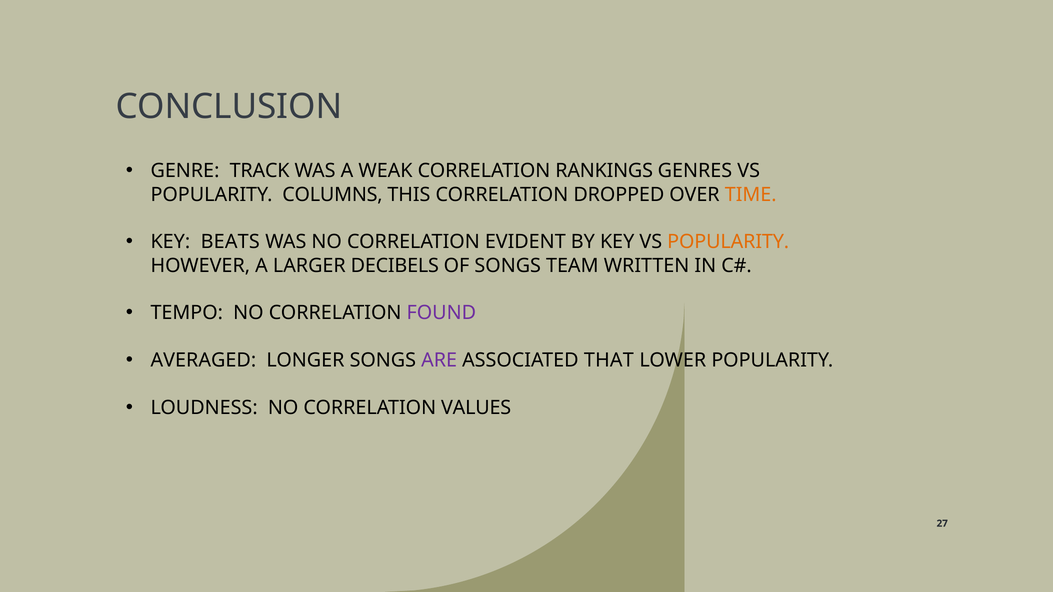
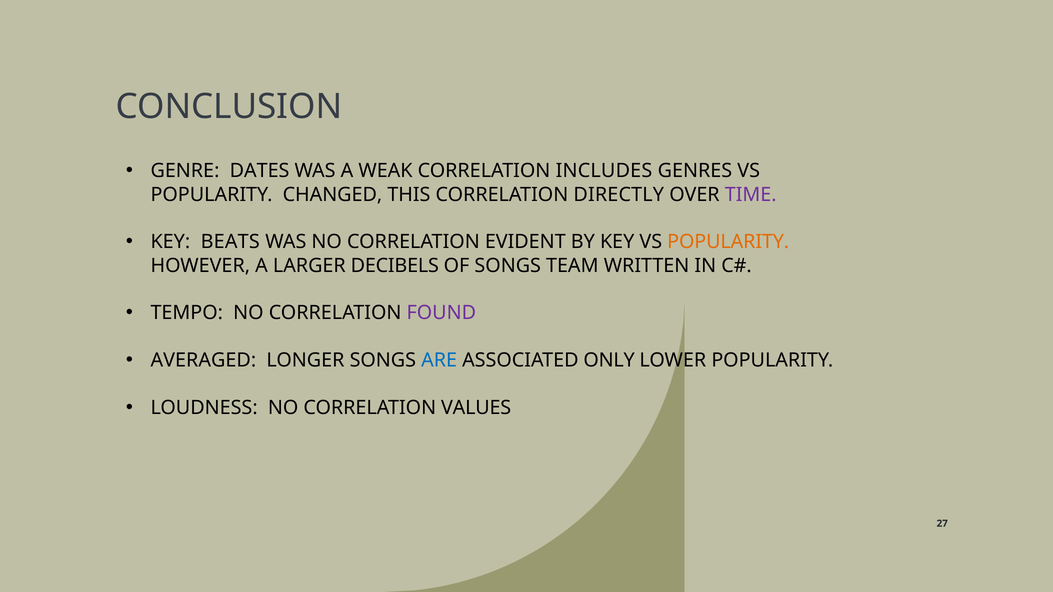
TRACK: TRACK -> DATES
RANKINGS: RANKINGS -> INCLUDES
COLUMNS: COLUMNS -> CHANGED
DROPPED: DROPPED -> DIRECTLY
TIME colour: orange -> purple
ARE colour: purple -> blue
THAT: THAT -> ONLY
